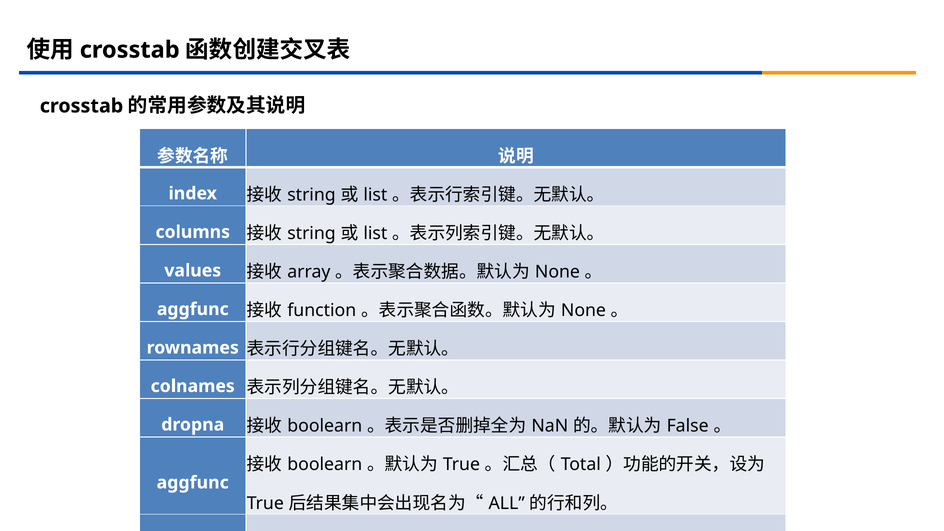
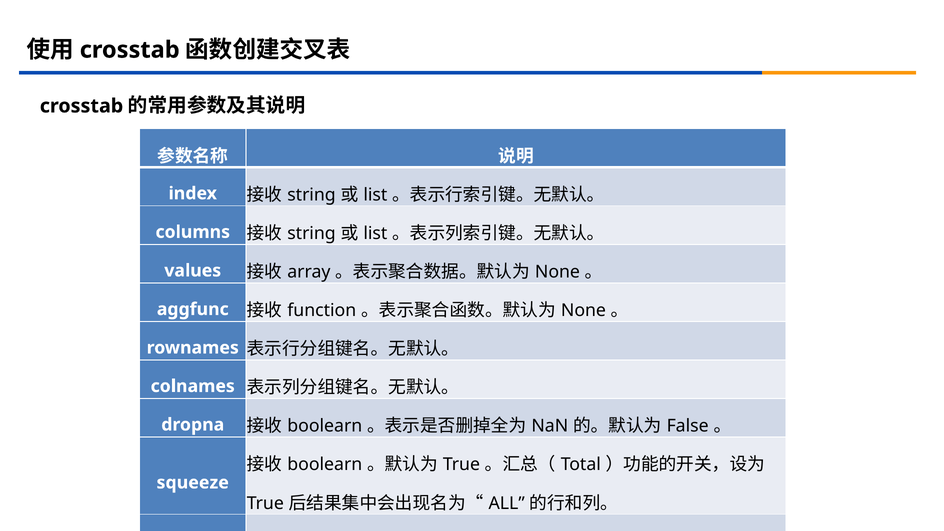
aggfunc at (193, 483): aggfunc -> squeeze
